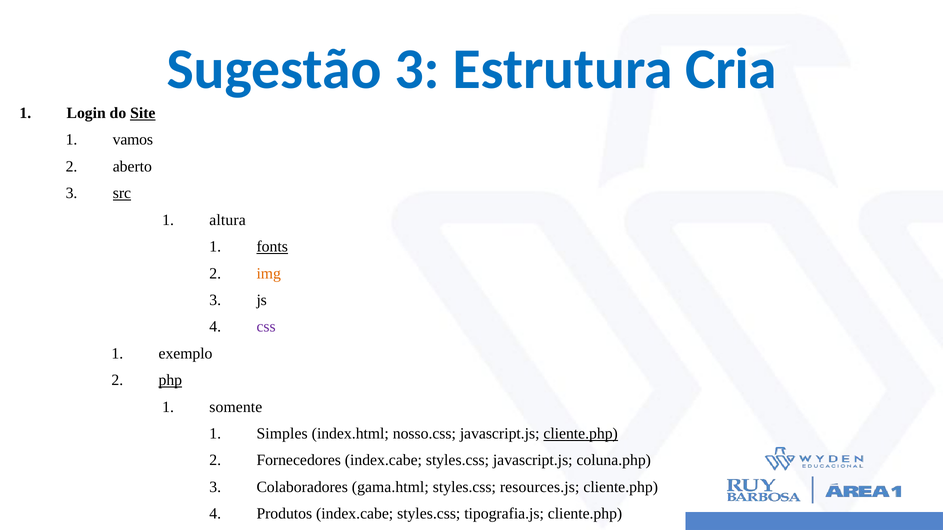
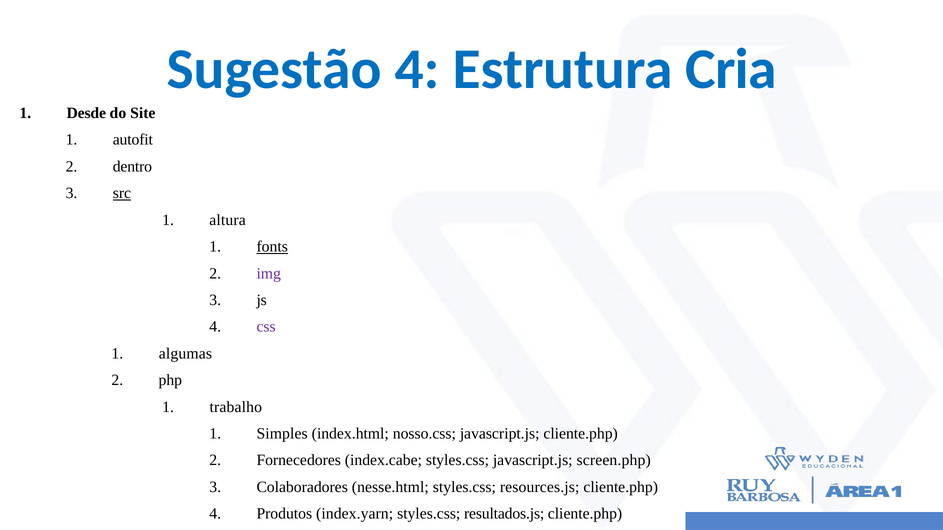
Sugestão 3: 3 -> 4
Login: Login -> Desde
Site underline: present -> none
vamos: vamos -> autofit
aberto: aberto -> dentro
img colour: orange -> purple
exemplo: exemplo -> algumas
php underline: present -> none
somente: somente -> trabalho
cliente.php at (581, 434) underline: present -> none
coluna.php: coluna.php -> screen.php
gama.html: gama.html -> nesse.html
Produtos index.cabe: index.cabe -> index.yarn
tipografia.js: tipografia.js -> resultados.js
